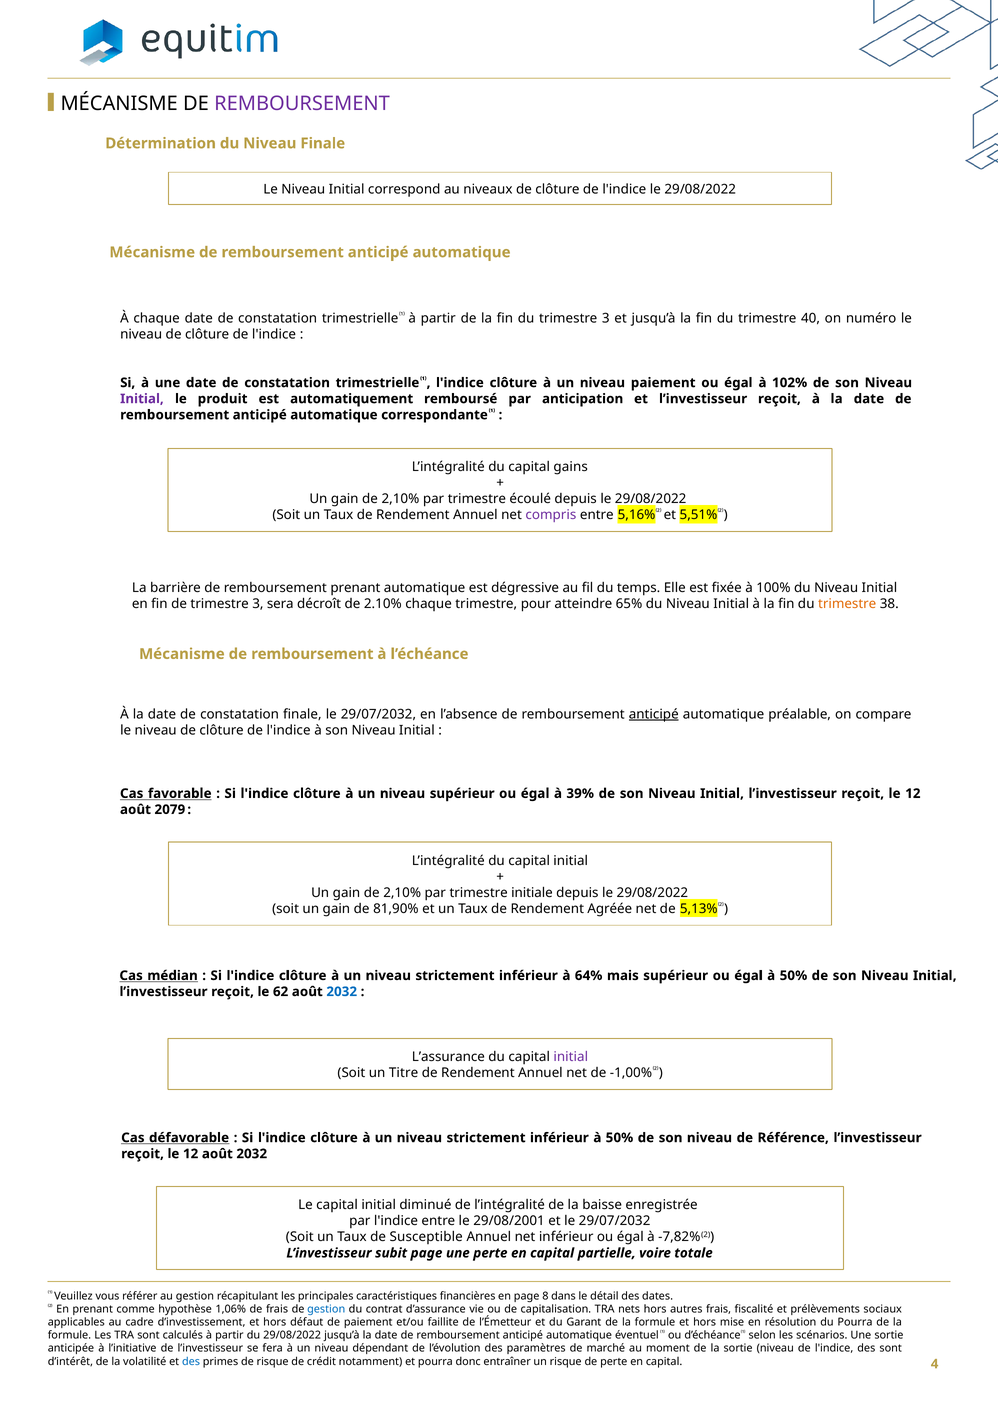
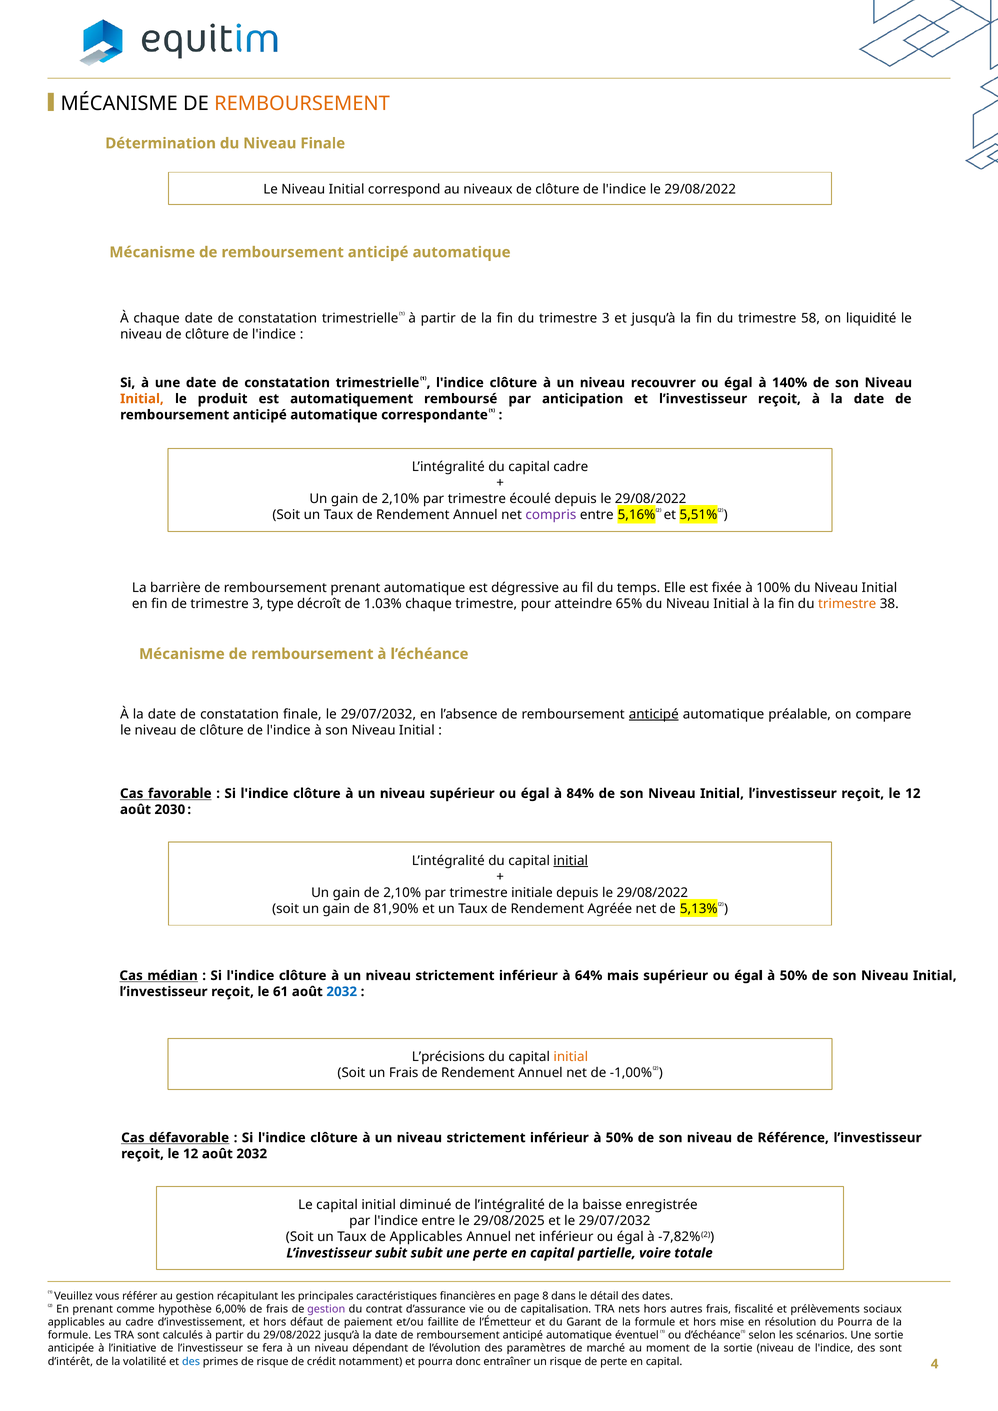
REMBOURSEMENT at (302, 104) colour: purple -> orange
40: 40 -> 58
numéro: numéro -> liquidité
niveau paiement: paiement -> recouvrer
102%: 102% -> 140%
Initial at (142, 399) colour: purple -> orange
capital gains: gains -> cadre
sera: sera -> type
2.10%: 2.10% -> 1.03%
39%: 39% -> 84%
2079: 2079 -> 2030
initial at (571, 861) underline: none -> present
62: 62 -> 61
L’assurance: L’assurance -> L’précisions
initial at (571, 1057) colour: purple -> orange
un Titre: Titre -> Frais
29/08/2001: 29/08/2001 -> 29/08/2025
de Susceptible: Susceptible -> Applicables
subit page: page -> subit
1,06%: 1,06% -> 6,00%
gestion at (326, 1310) colour: blue -> purple
